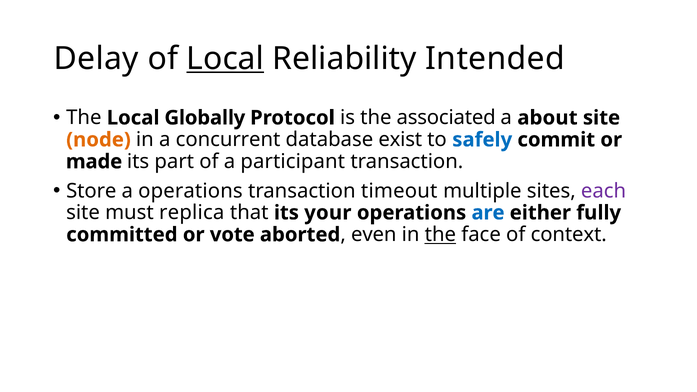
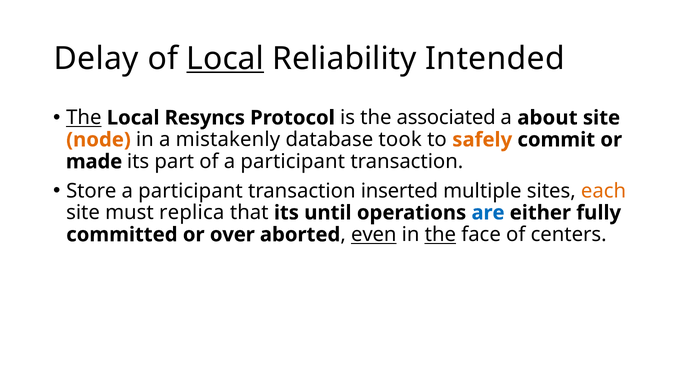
The at (84, 118) underline: none -> present
Globally: Globally -> Resyncs
concurrent: concurrent -> mistakenly
exist: exist -> took
safely colour: blue -> orange
operations at (190, 191): operations -> participant
timeout: timeout -> inserted
each colour: purple -> orange
your: your -> until
vote: vote -> over
even underline: none -> present
context: context -> centers
